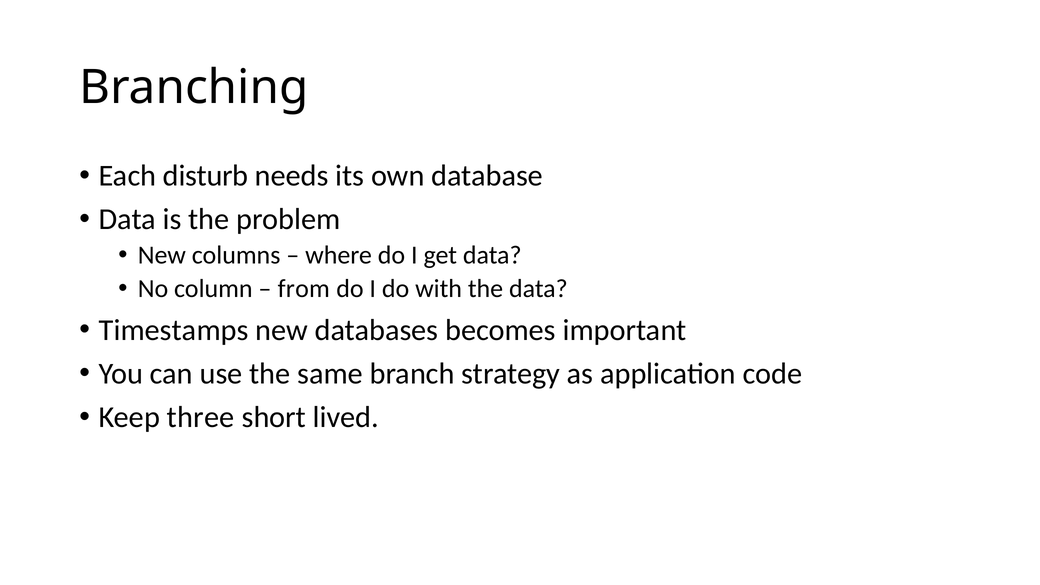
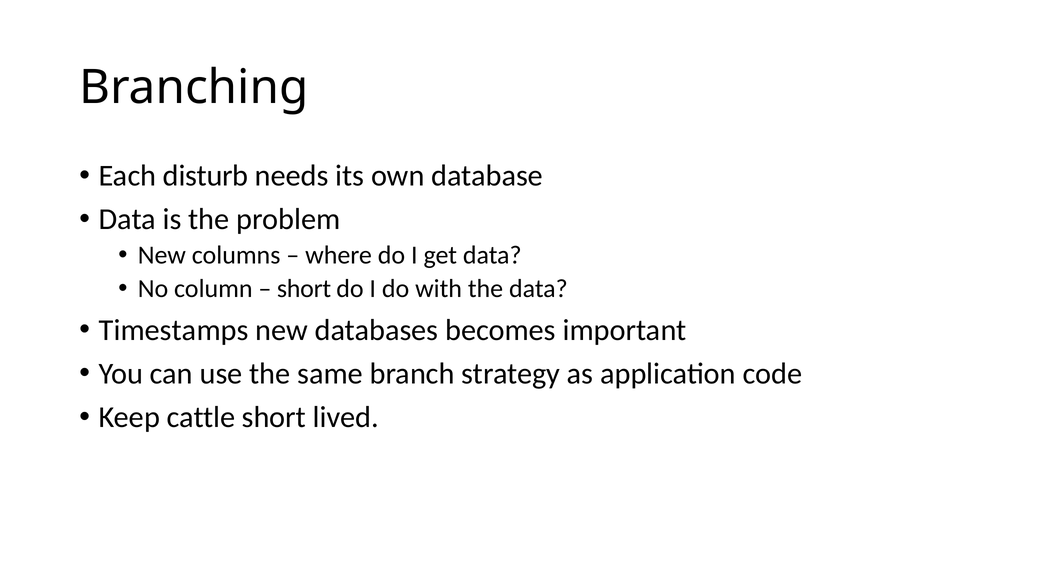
from at (304, 289): from -> short
three: three -> cattle
